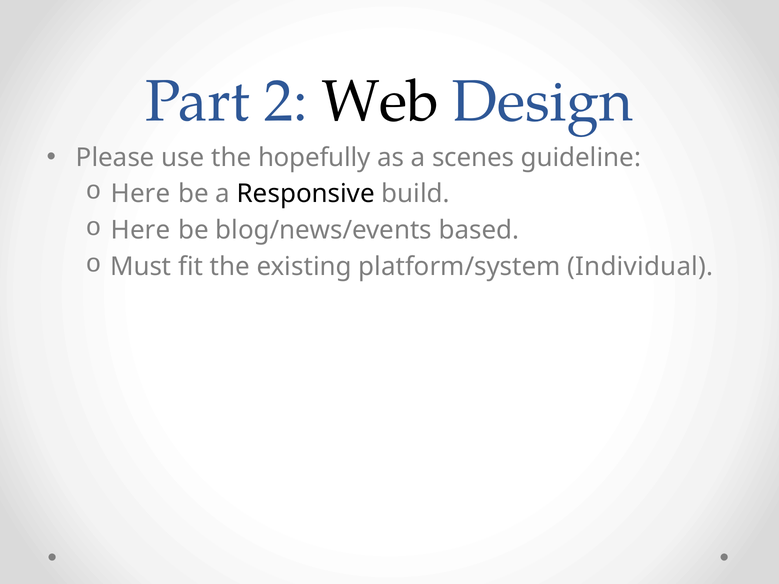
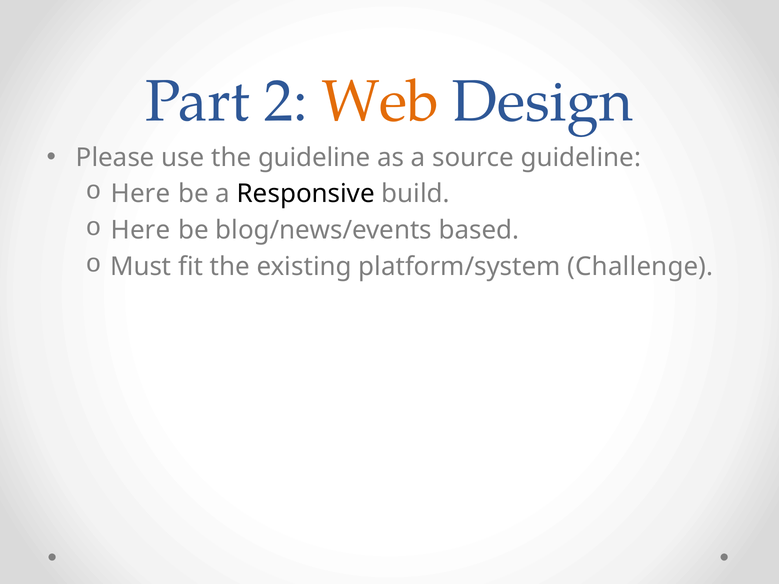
Web colour: black -> orange
the hopefully: hopefully -> guideline
scenes: scenes -> source
Individual: Individual -> Challenge
